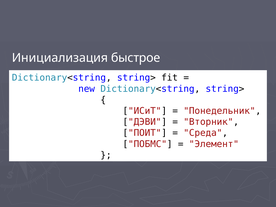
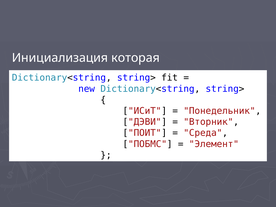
быстрое: быстрое -> которая
